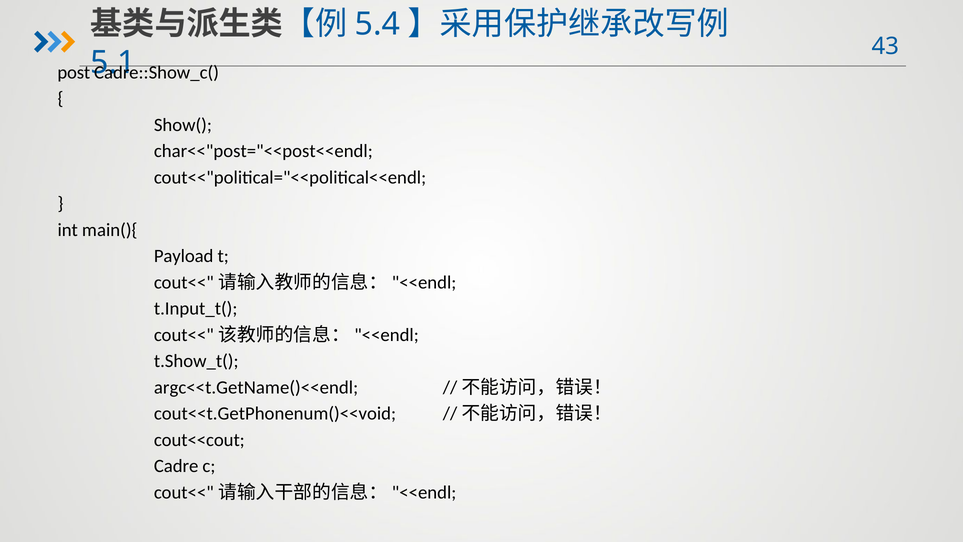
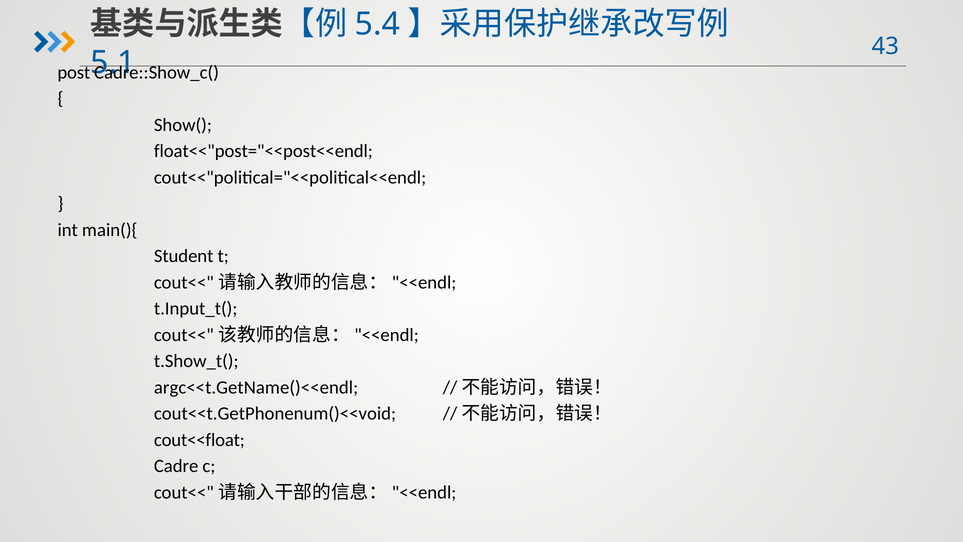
char<<"post="<<post<<endl: char<<"post="<<post<<endl -> float<<"post="<<post<<endl
Payload: Payload -> Student
cout<<cout: cout<<cout -> cout<<float
